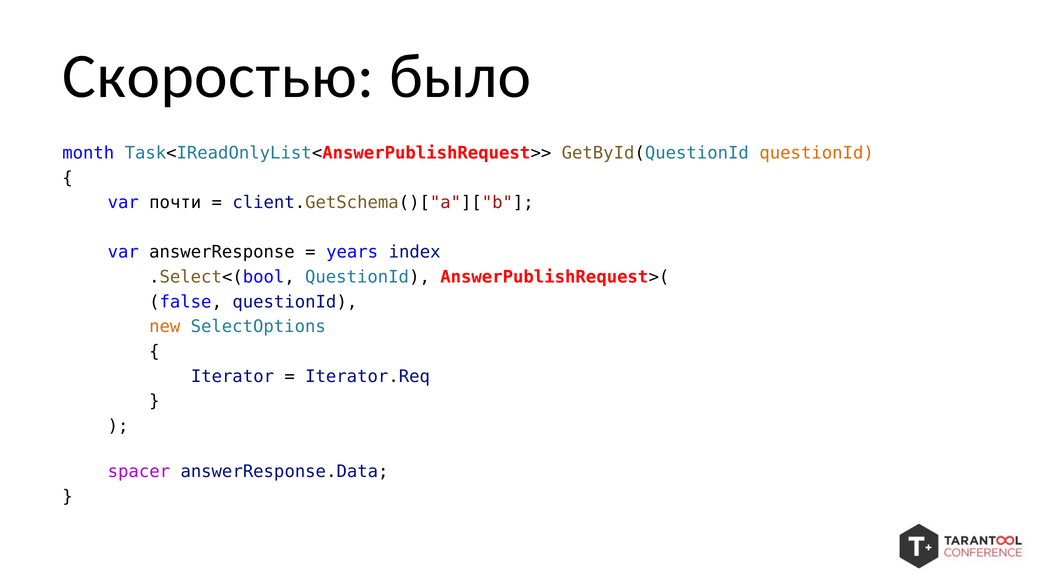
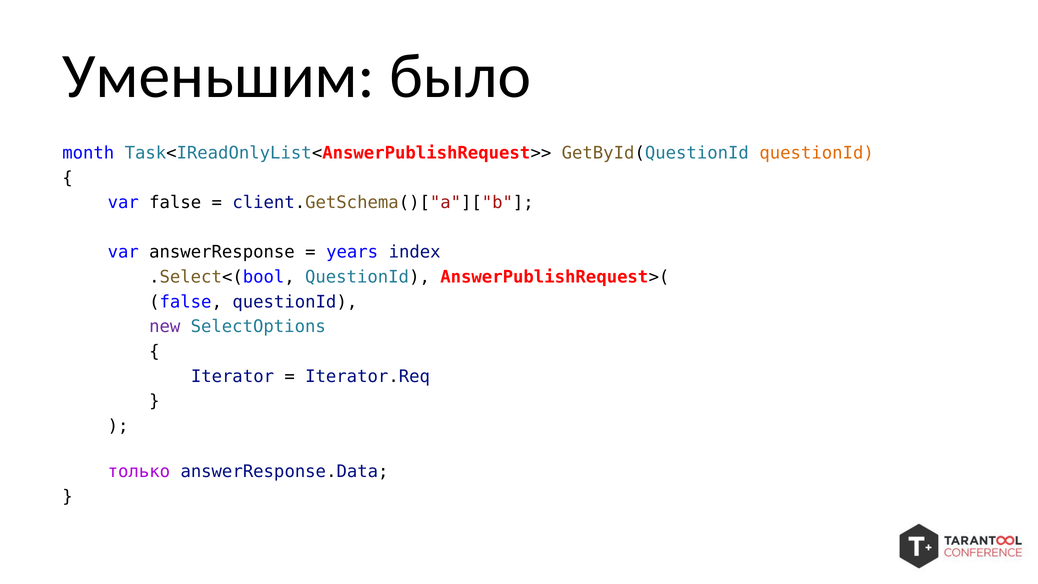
Скоростью: Скоростью -> Уменьшим
var почти: почти -> false
new colour: orange -> purple
spacer: spacer -> только
